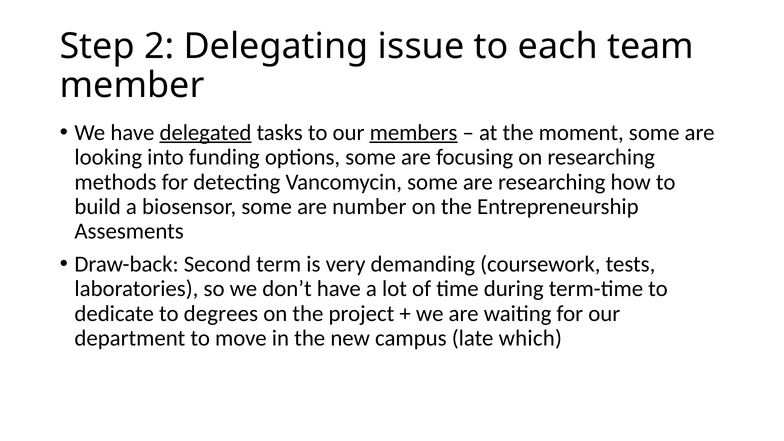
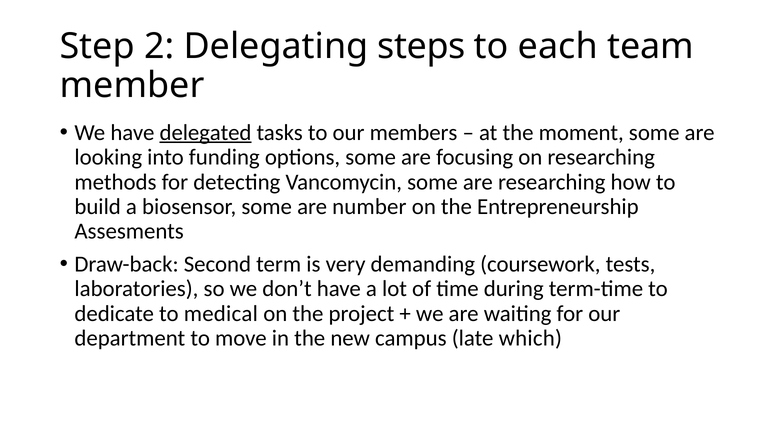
issue: issue -> steps
members underline: present -> none
degrees: degrees -> medical
